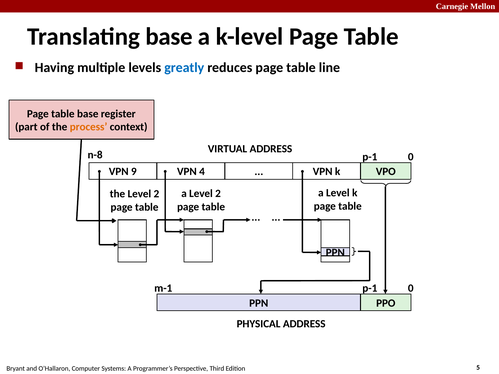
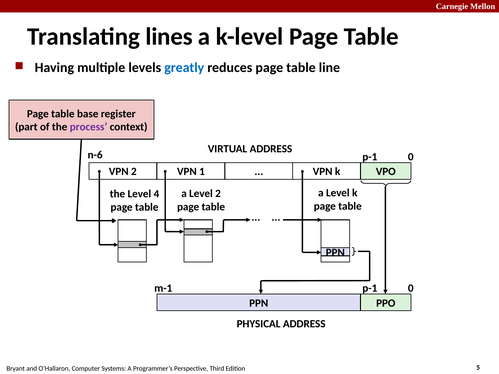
Translating base: base -> lines
process colour: orange -> purple
n-8: n-8 -> n-6
VPN 9: 9 -> 2
4: 4 -> 1
the Level 2: 2 -> 4
